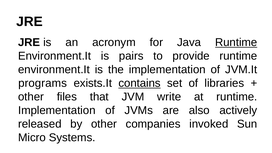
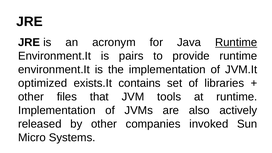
programs: programs -> optimized
contains underline: present -> none
write: write -> tools
